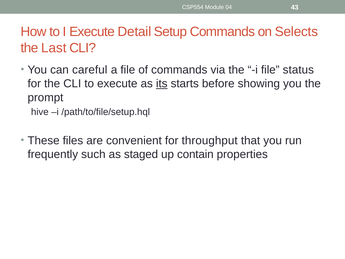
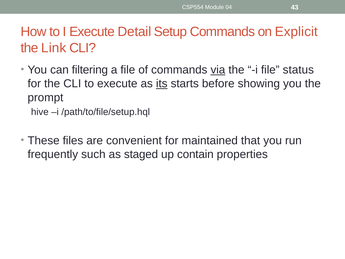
Selects: Selects -> Explicit
Last: Last -> Link
careful: careful -> filtering
via underline: none -> present
throughput: throughput -> maintained
